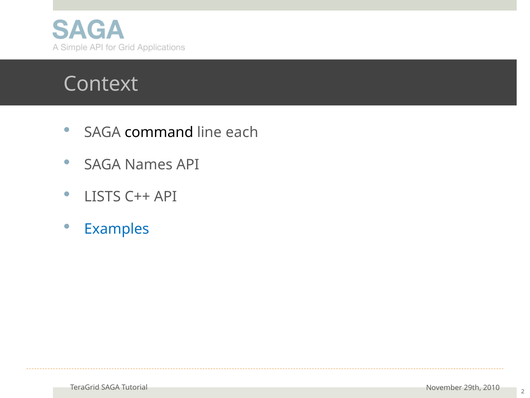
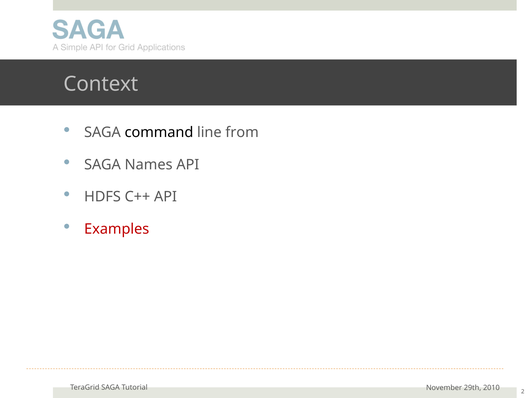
each: each -> from
LISTS: LISTS -> HDFS
Examples colour: blue -> red
